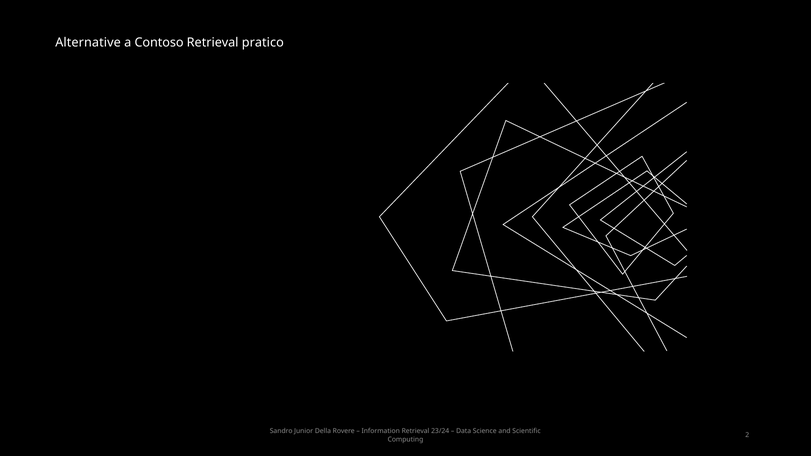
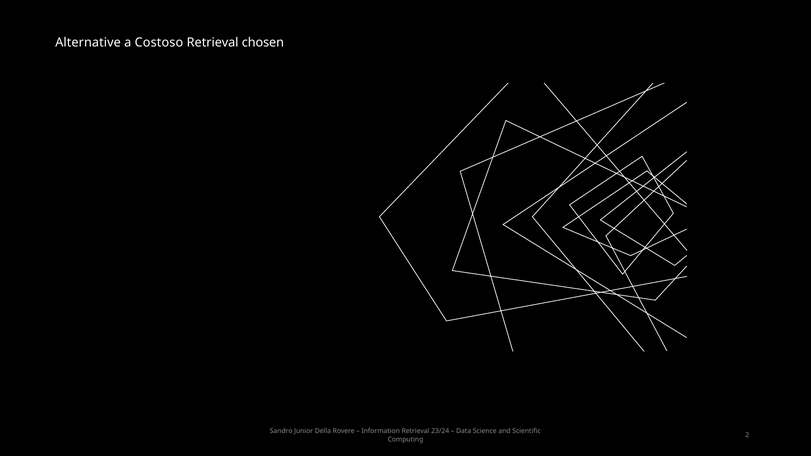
Contoso: Contoso -> Costoso
pratico: pratico -> chosen
